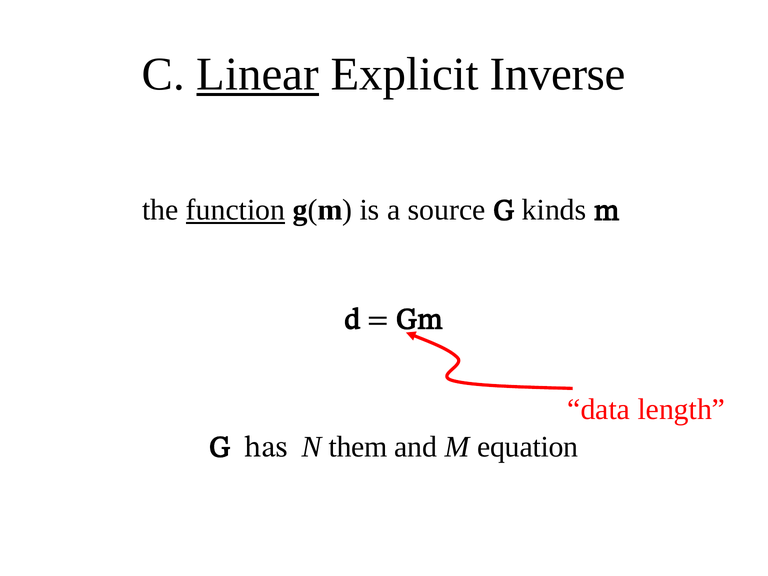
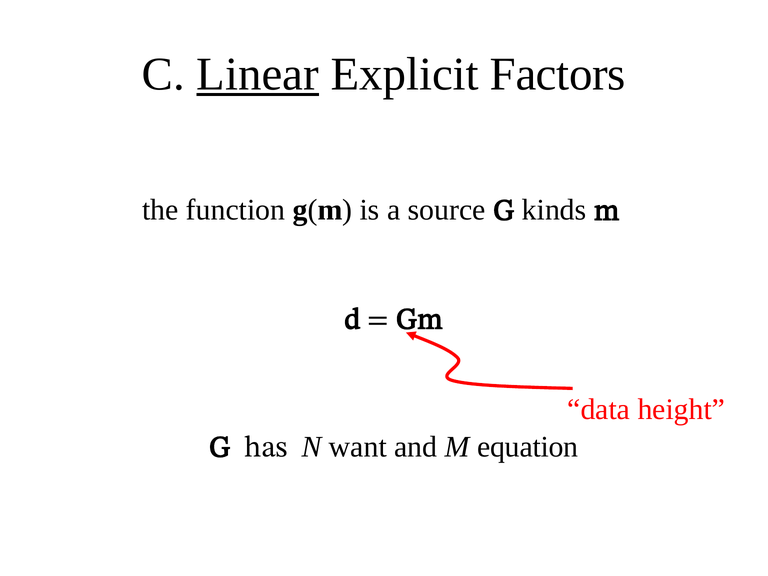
Inverse: Inverse -> Factors
function underline: present -> none
length: length -> height
them: them -> want
